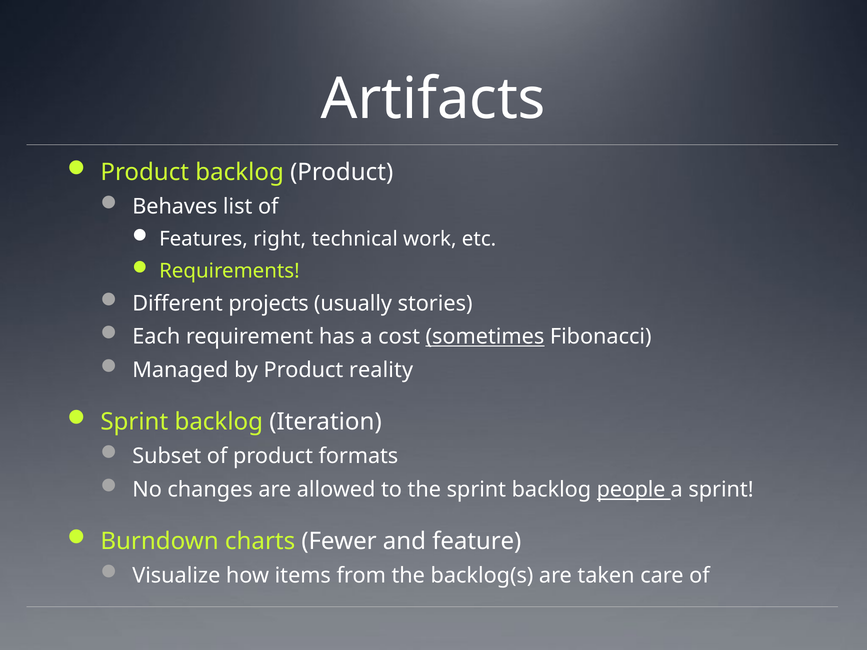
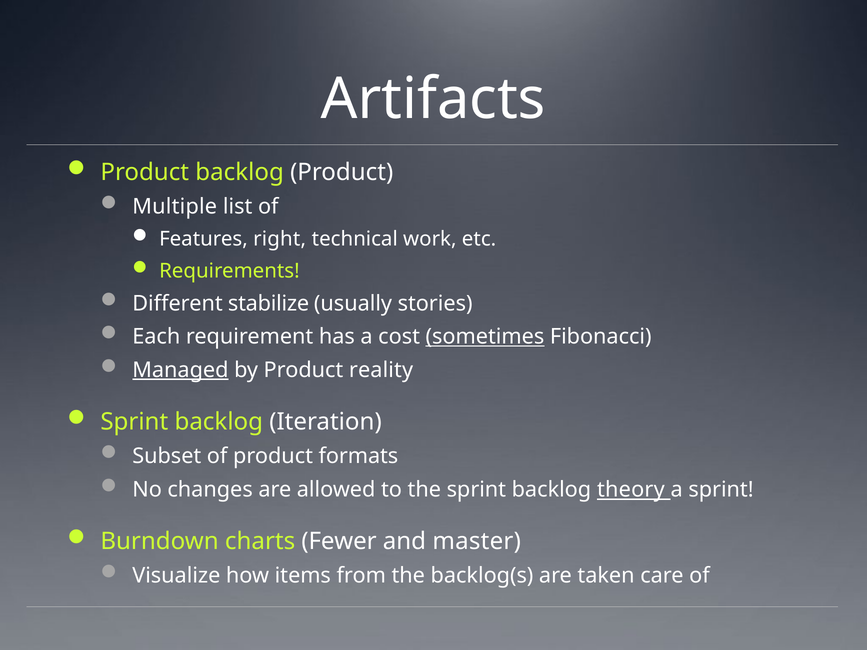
Behaves: Behaves -> Multiple
projects: projects -> stabilize
Managed underline: none -> present
people: people -> theory
feature: feature -> master
